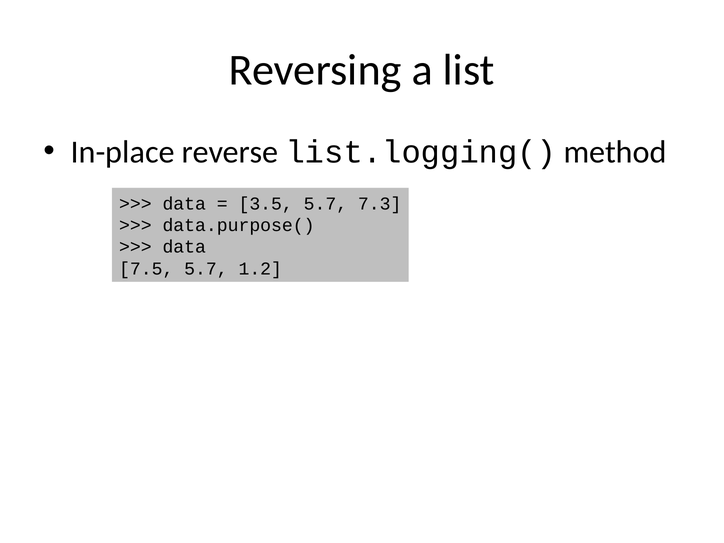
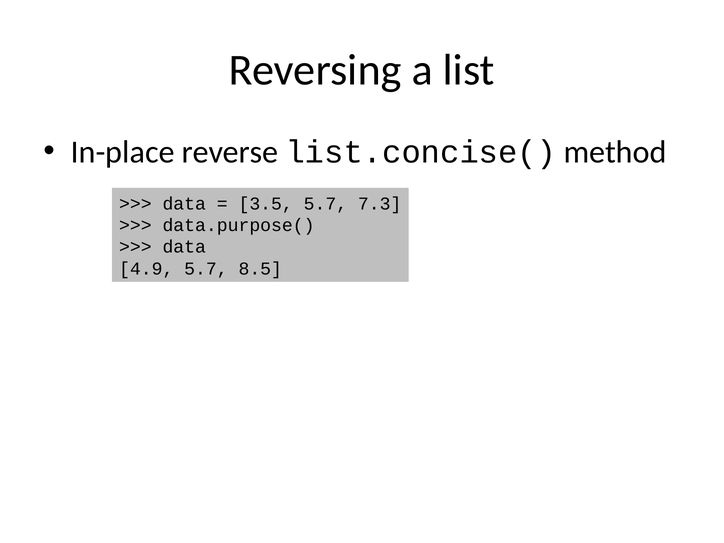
list.logging(: list.logging( -> list.concise(
7.5: 7.5 -> 4.9
1.2: 1.2 -> 8.5
